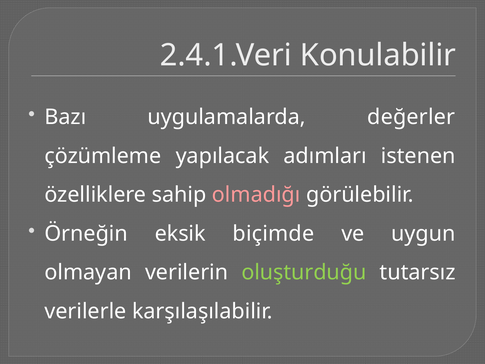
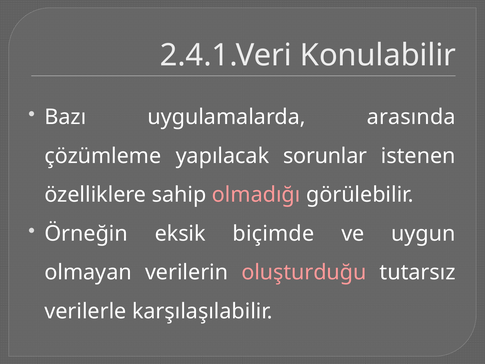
değerler: değerler -> arasında
adımları: adımları -> sorunlar
oluşturduğu colour: light green -> pink
